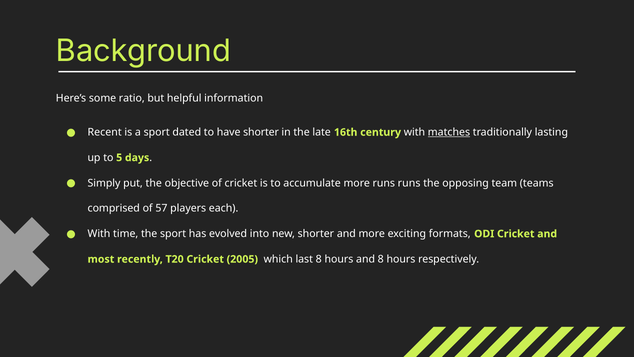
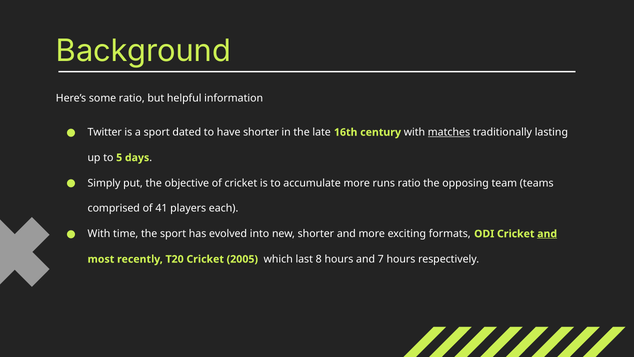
Recent: Recent -> Twitter
runs runs: runs -> ratio
57: 57 -> 41
and at (547, 234) underline: none -> present
and 8: 8 -> 7
